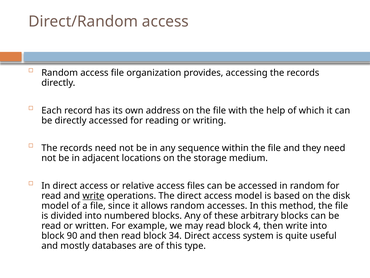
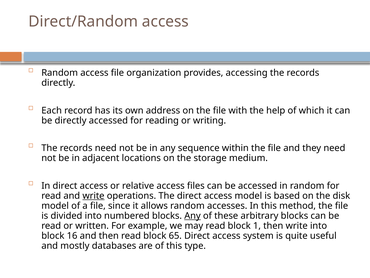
Any at (193, 215) underline: none -> present
4: 4 -> 1
90: 90 -> 16
34: 34 -> 65
